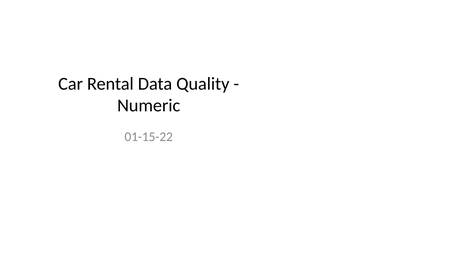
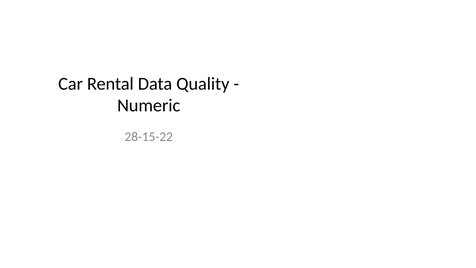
01-15-22: 01-15-22 -> 28-15-22
